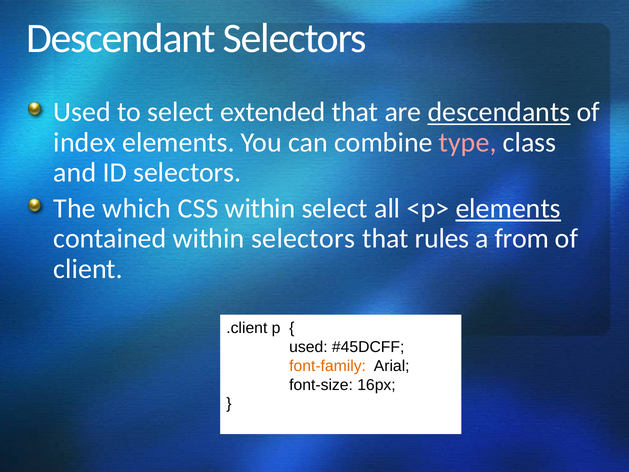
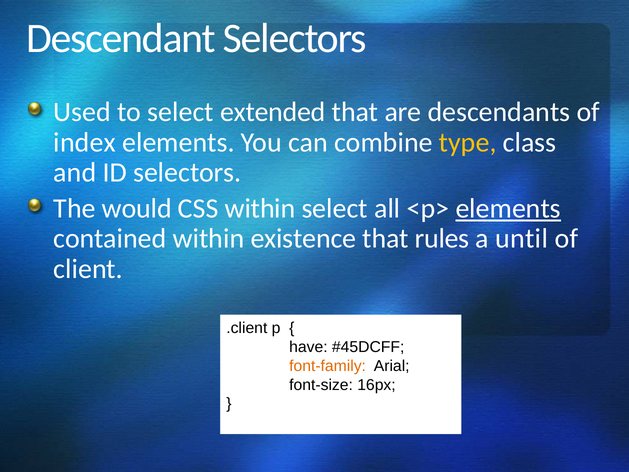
descendants underline: present -> none
type colour: pink -> yellow
which: which -> would
within selectors: selectors -> existence
from: from -> until
used at (308, 347): used -> have
